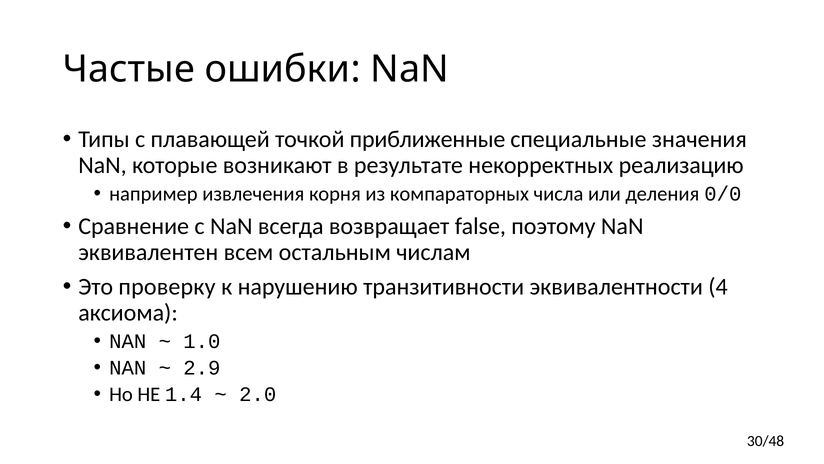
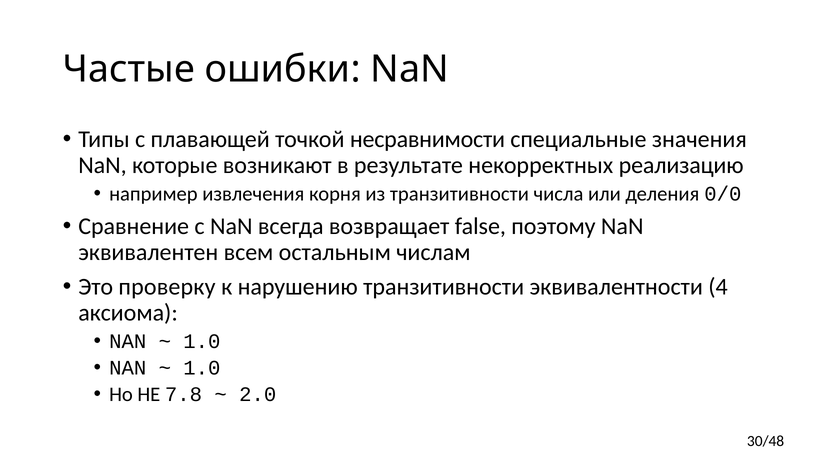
приближенные: приближенные -> несравнимости
из компараторных: компараторных -> транзитивности
2.9 at (202, 367): 2.9 -> 1.0
1.4: 1.4 -> 7.8
